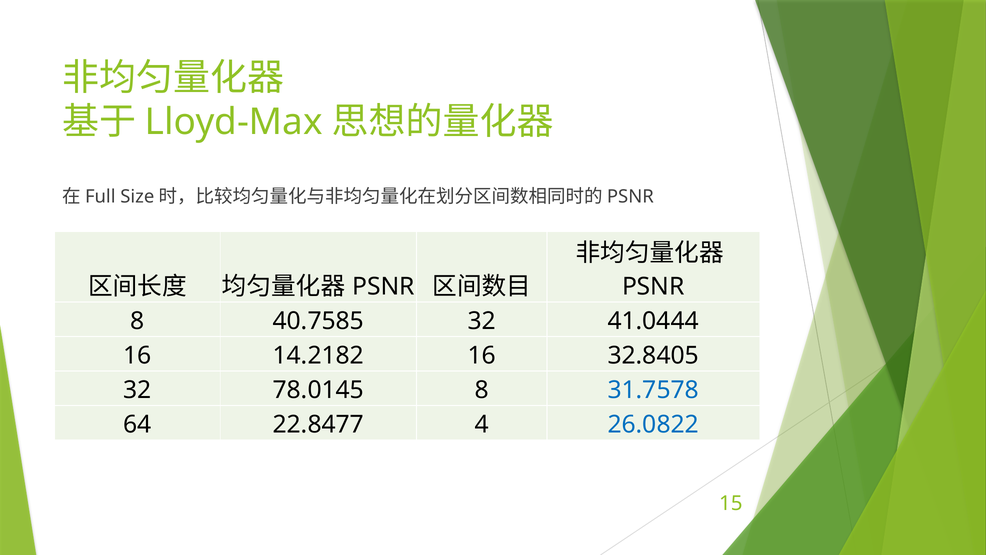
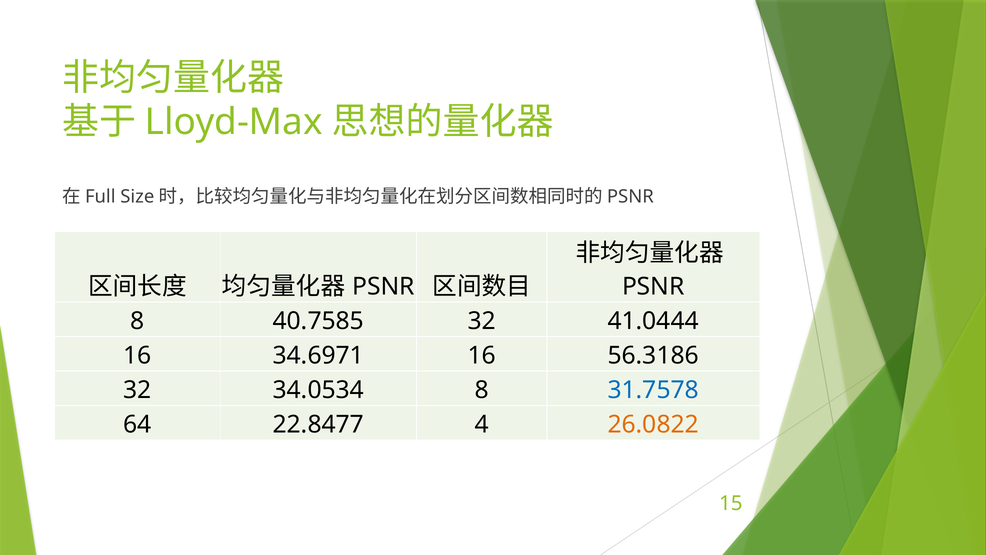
14.2182: 14.2182 -> 34.6971
32.8405: 32.8405 -> 56.3186
78.0145: 78.0145 -> 34.0534
26.0822 colour: blue -> orange
